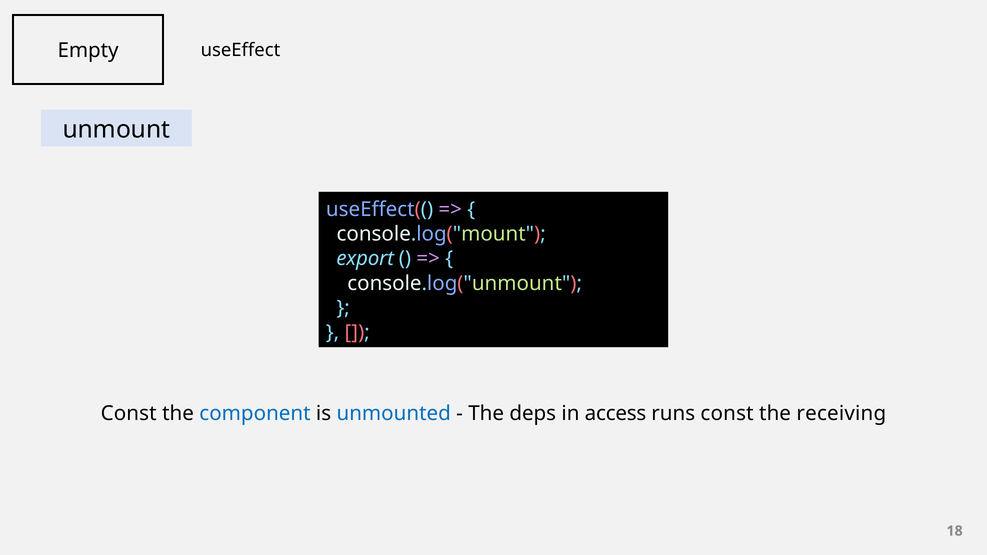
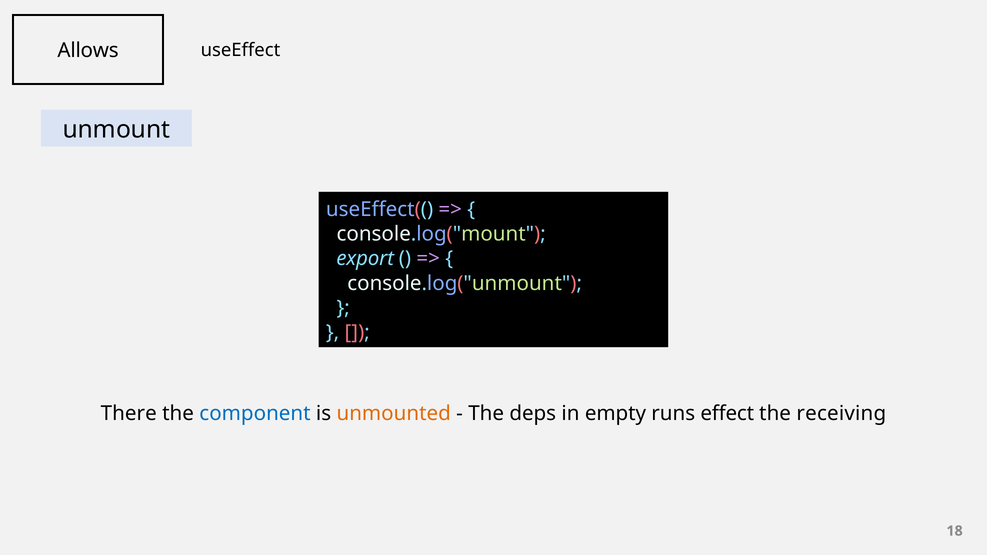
Empty: Empty -> Allows
Const at (129, 414): Const -> There
unmounted colour: blue -> orange
access: access -> empty
runs const: const -> effect
